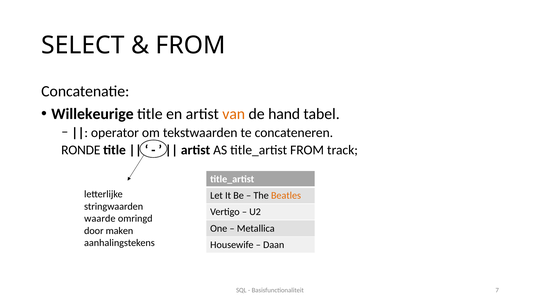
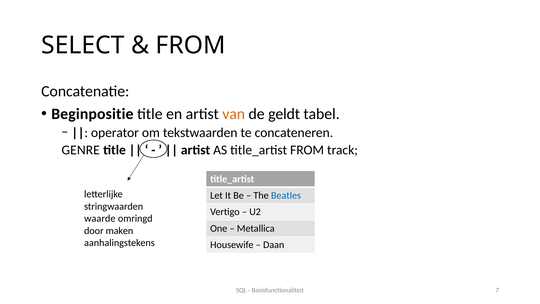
Willekeurige: Willekeurige -> Beginpositie
hand: hand -> geldt
RONDE: RONDE -> GENRE
Beatles colour: orange -> blue
